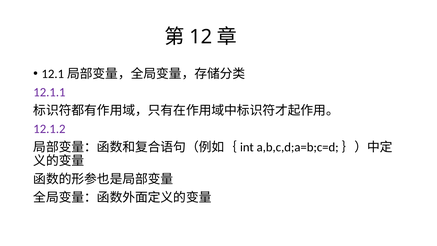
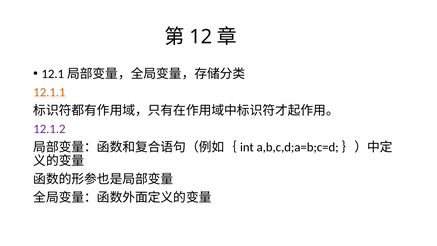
12.1.1 colour: purple -> orange
